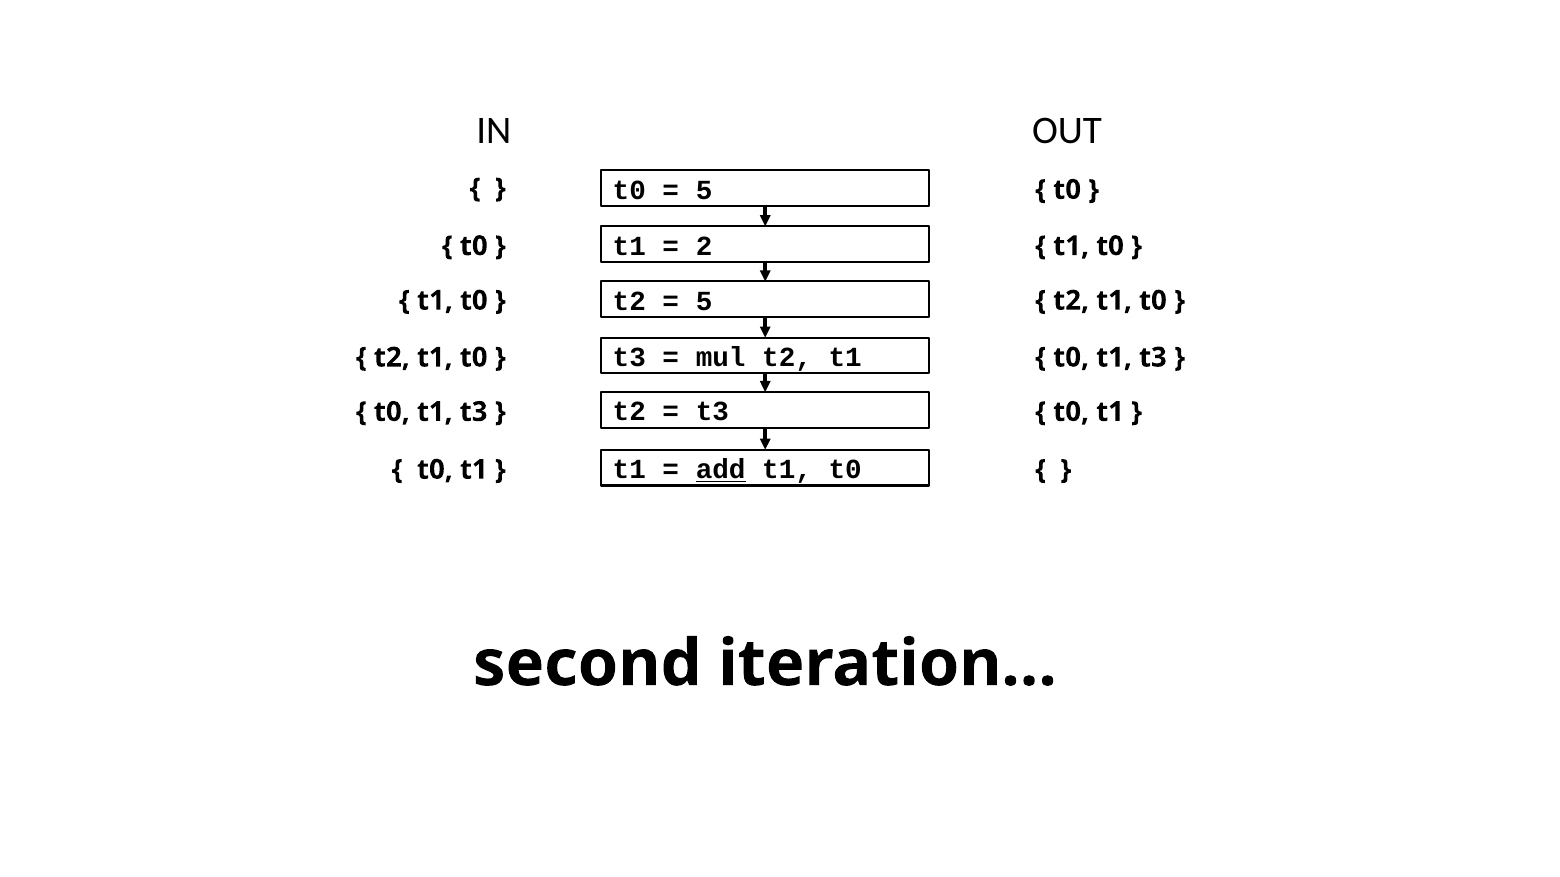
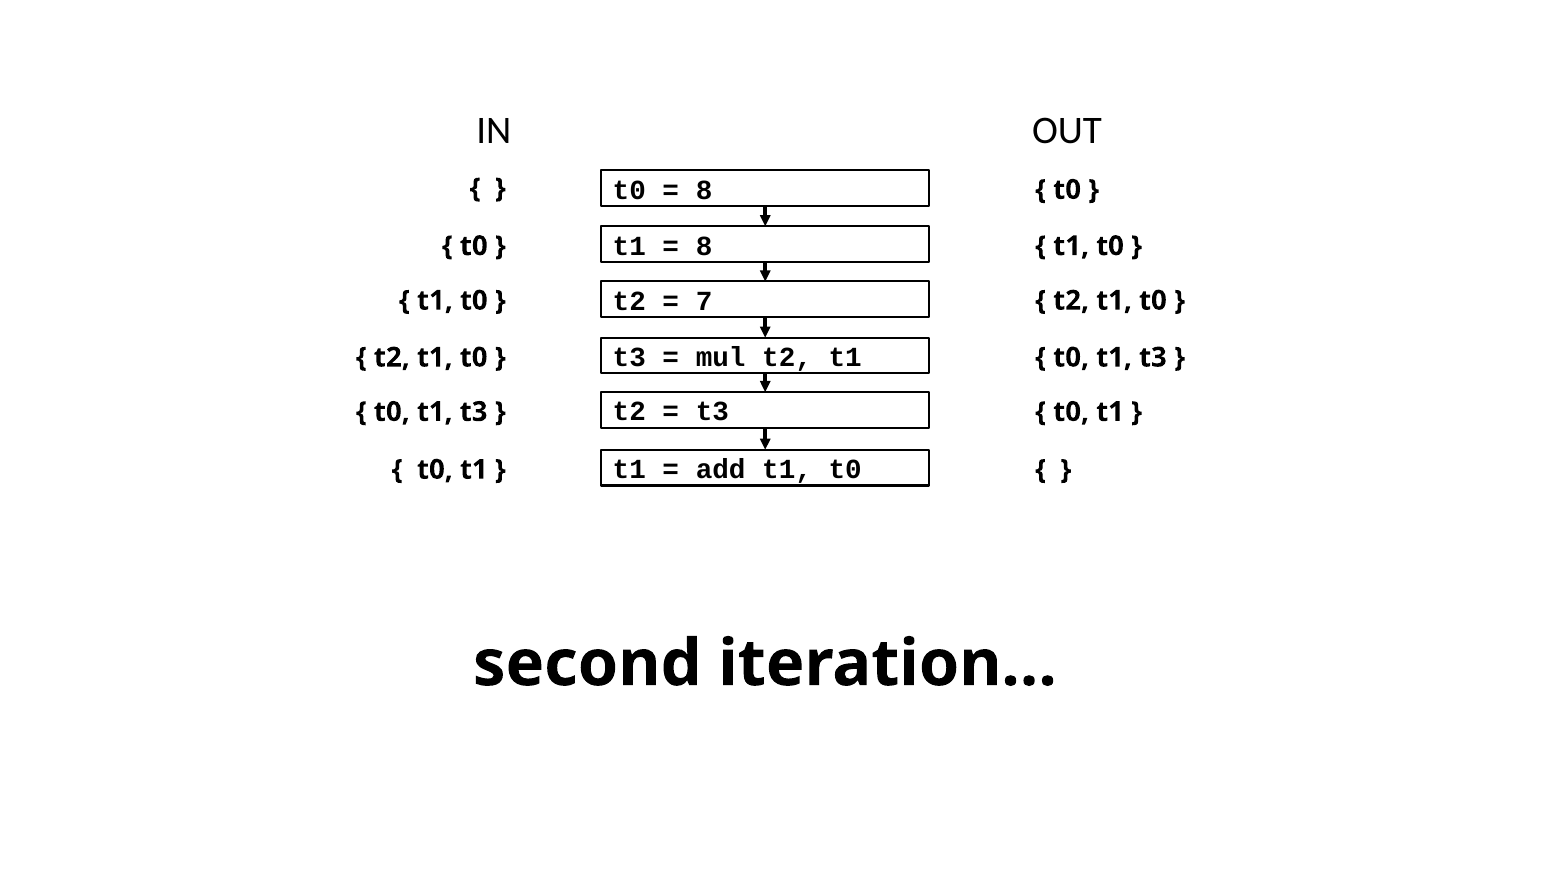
5 at (704, 190): 5 -> 8
2 at (704, 246): 2 -> 8
5 at (704, 301): 5 -> 7
add underline: present -> none
